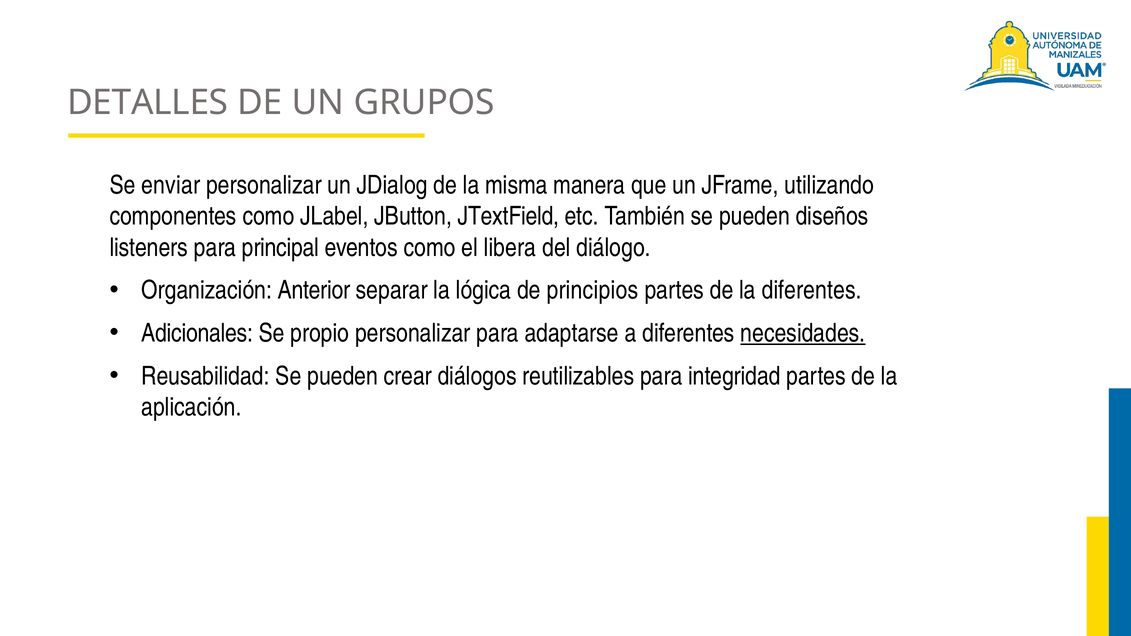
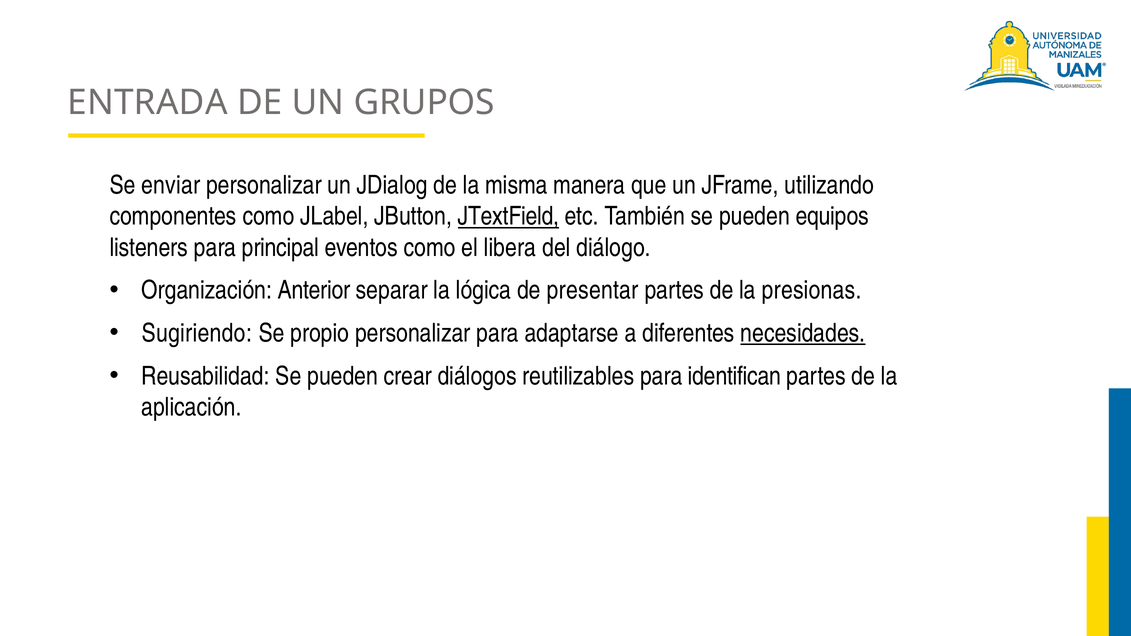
DETALLES: DETALLES -> ENTRADA
JTextField underline: none -> present
diseños: diseños -> equipos
principios: principios -> presentar
la diferentes: diferentes -> presionas
Adicionales: Adicionales -> Sugiriendo
integridad: integridad -> identifican
